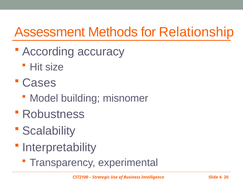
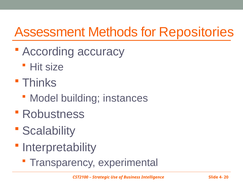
Relationship: Relationship -> Repositories
Cases: Cases -> Thinks
misnomer: misnomer -> instances
